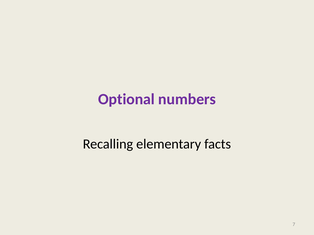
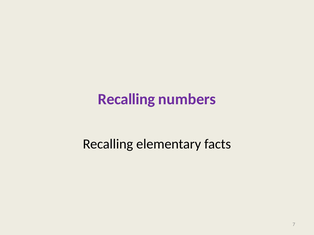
Optional at (126, 99): Optional -> Recalling
